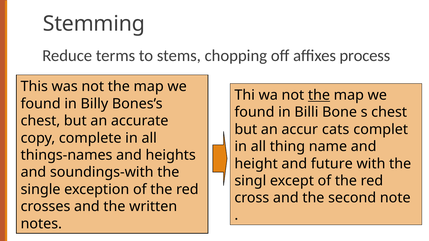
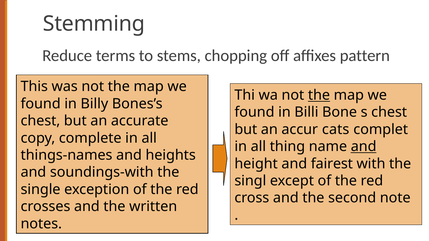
process: process -> pattern
and at (364, 147) underline: none -> present
future: future -> fairest
